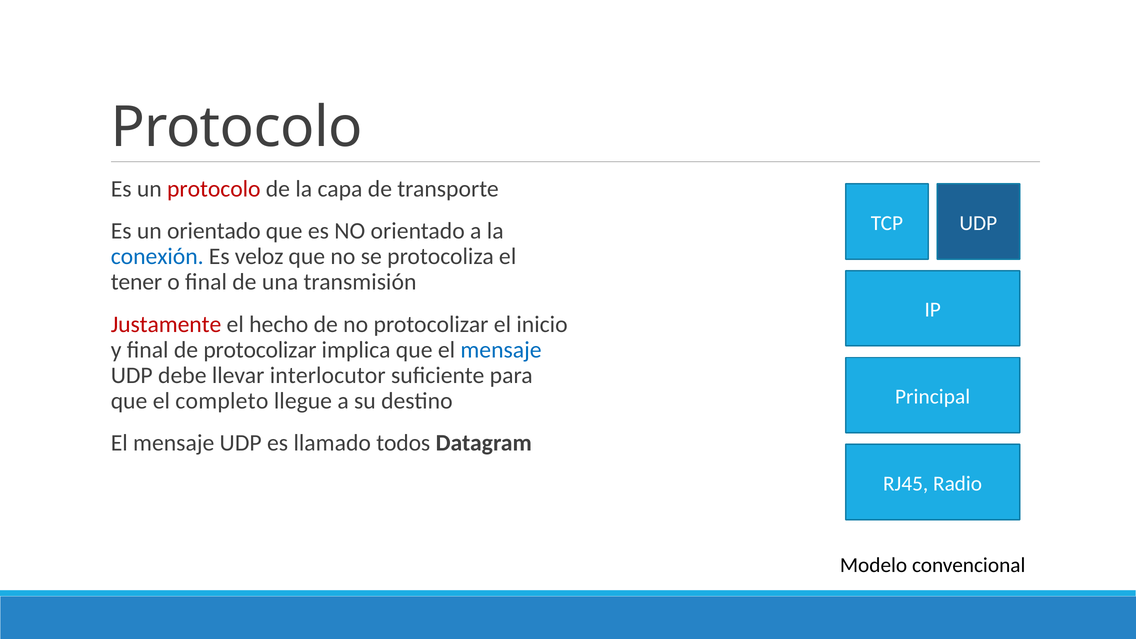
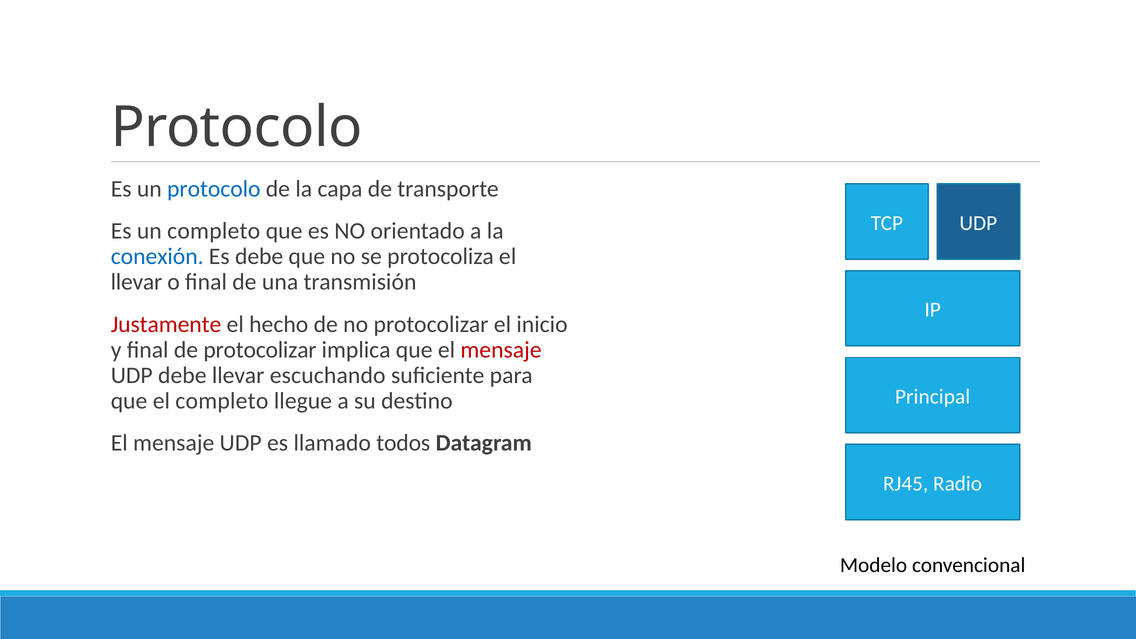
protocolo at (214, 189) colour: red -> blue
un orientado: orientado -> completo
Es veloz: veloz -> debe
tener at (136, 282): tener -> llevar
mensaje at (501, 350) colour: blue -> red
interlocutor: interlocutor -> escuchando
